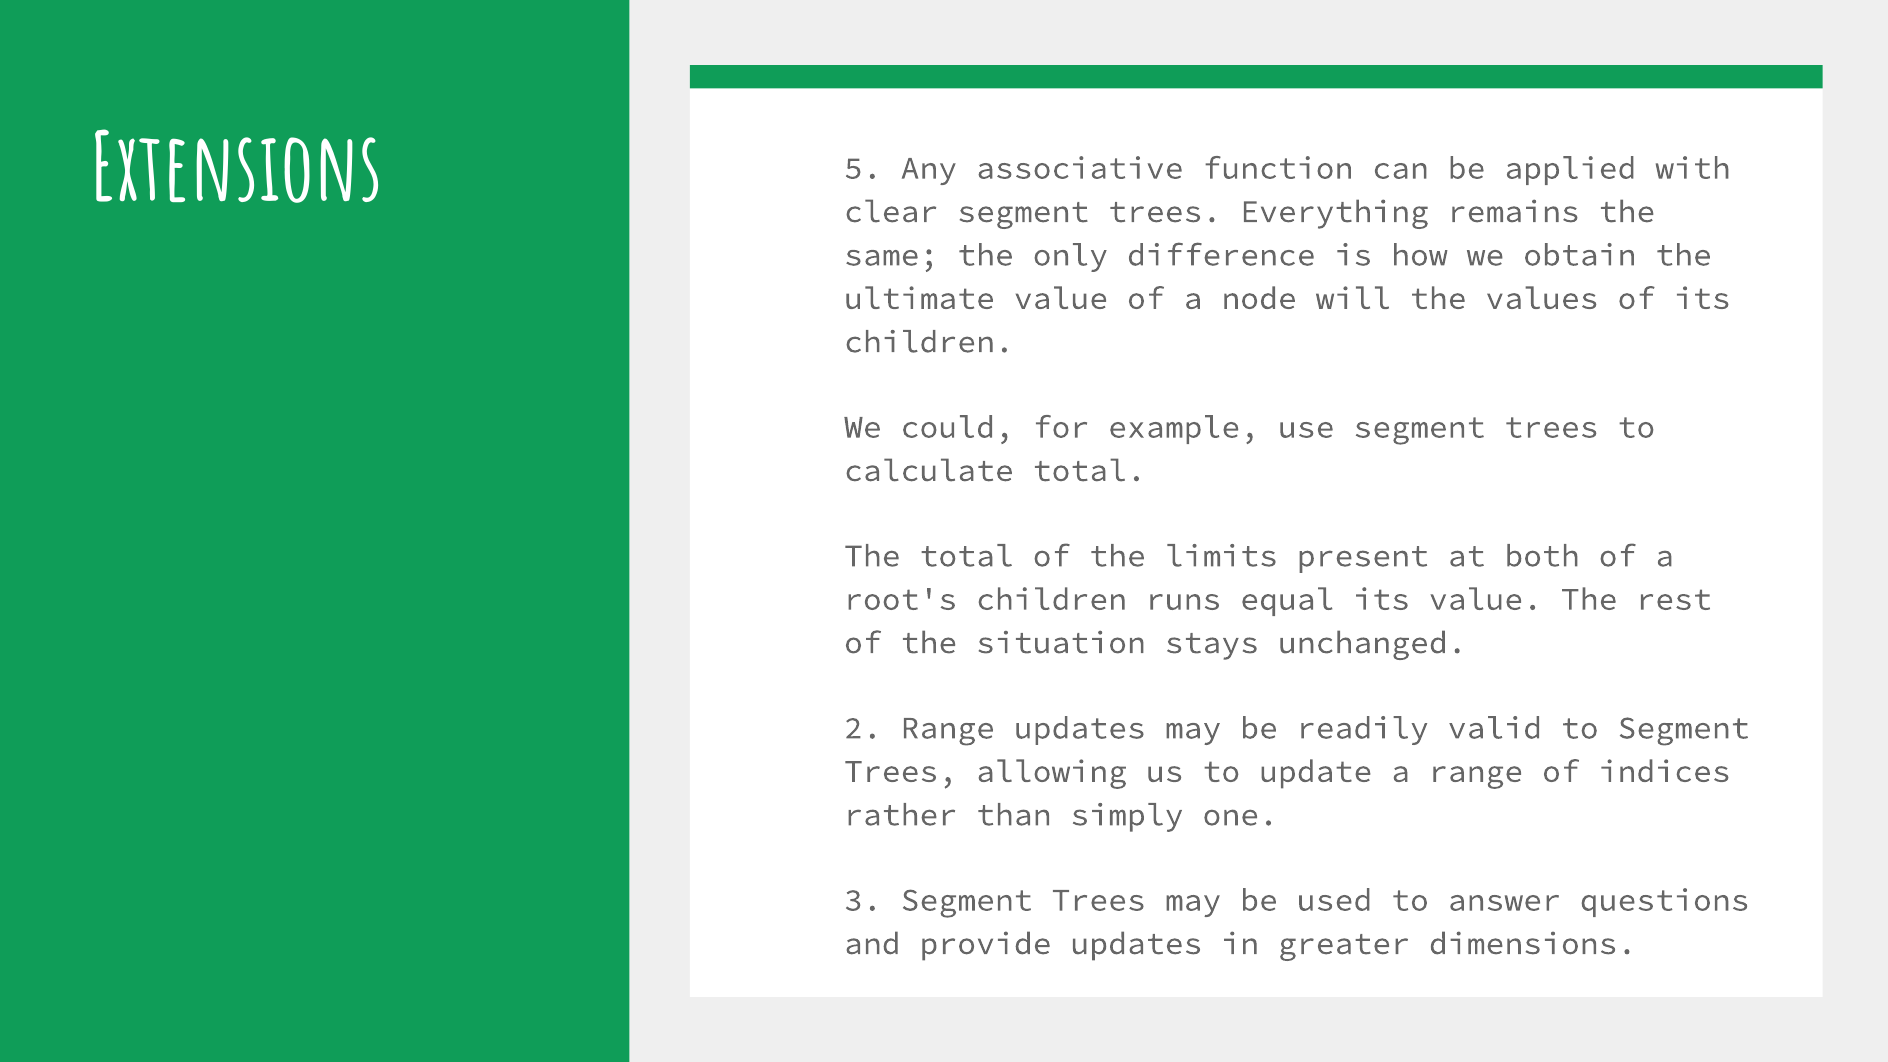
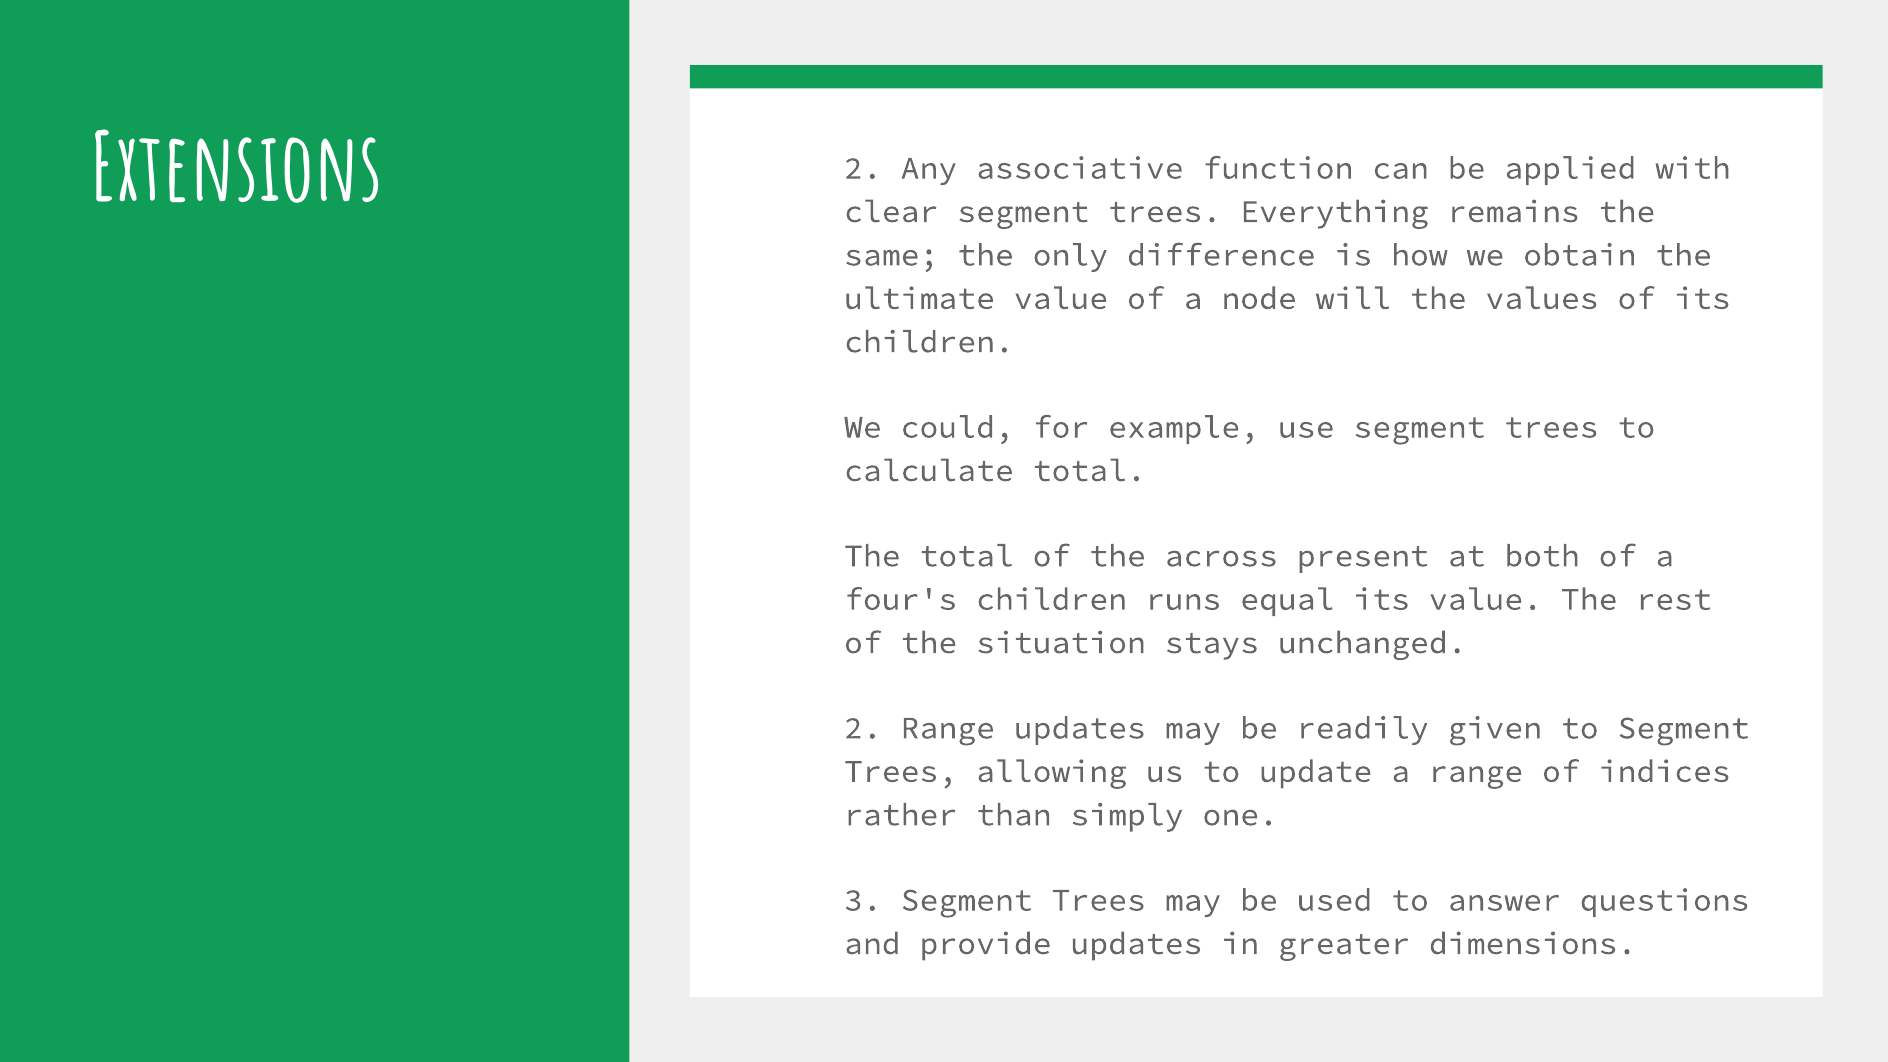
Extensions 5: 5 -> 2
limits: limits -> across
root's: root's -> four's
valid: valid -> given
